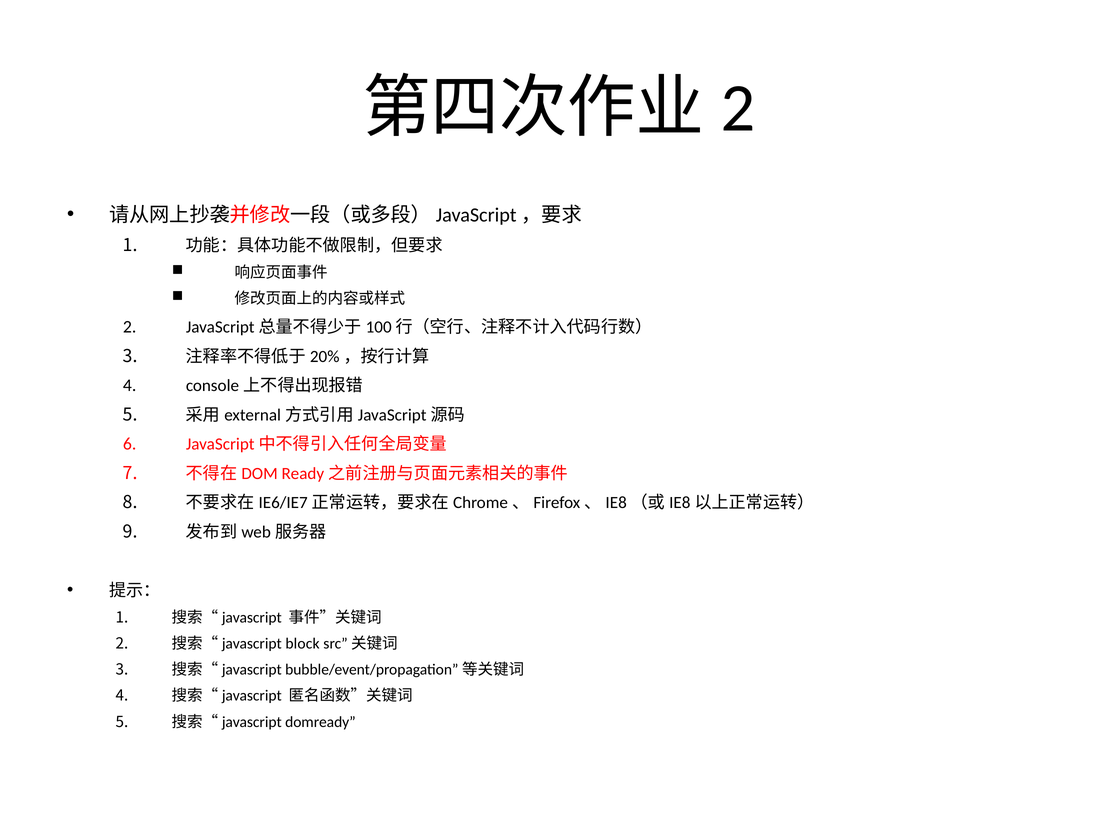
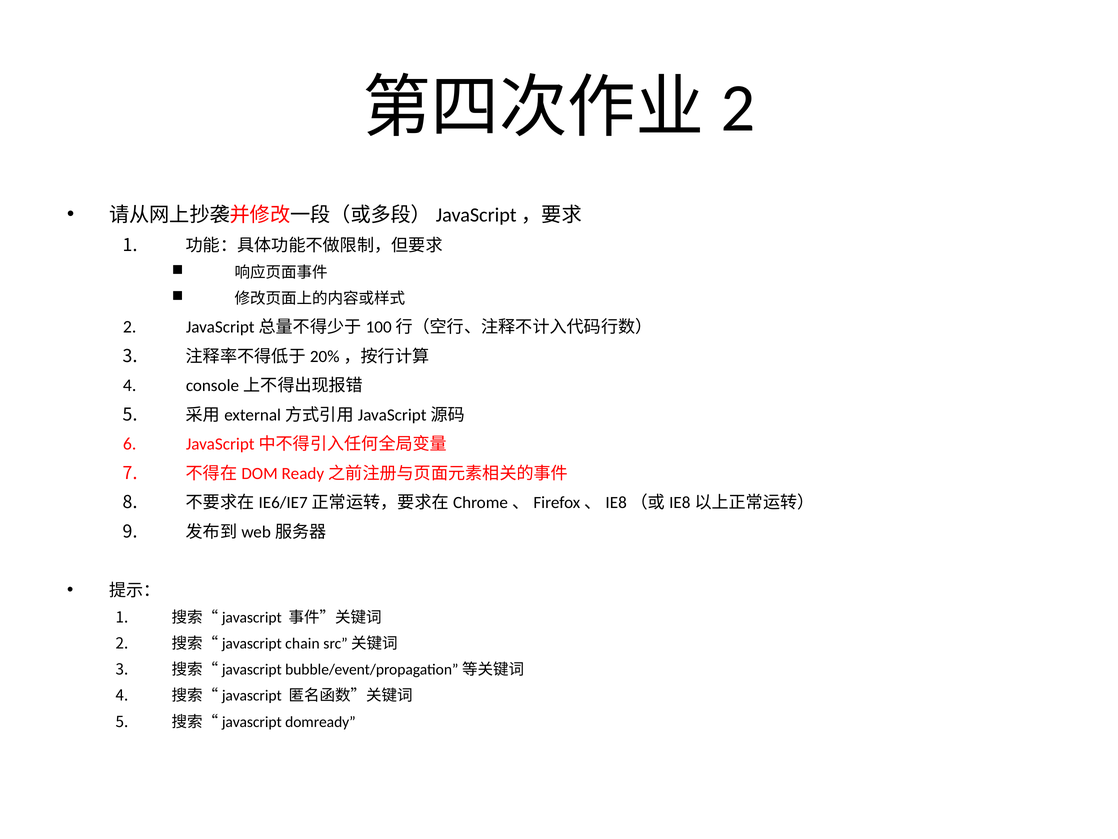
block: block -> chain
